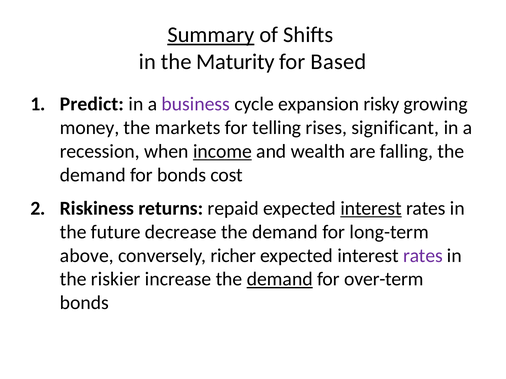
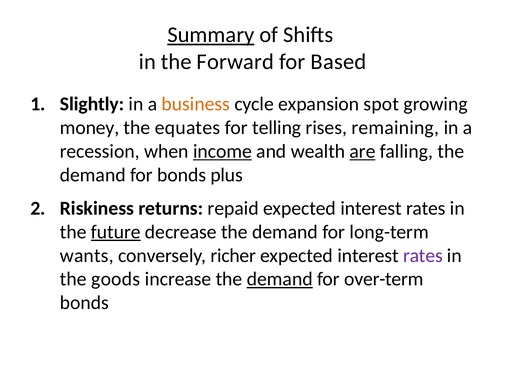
Maturity: Maturity -> Forward
Predict: Predict -> Slightly
business colour: purple -> orange
risky: risky -> spot
markets: markets -> equates
significant: significant -> remaining
are underline: none -> present
cost: cost -> plus
interest at (371, 209) underline: present -> none
future underline: none -> present
above: above -> wants
riskier: riskier -> goods
